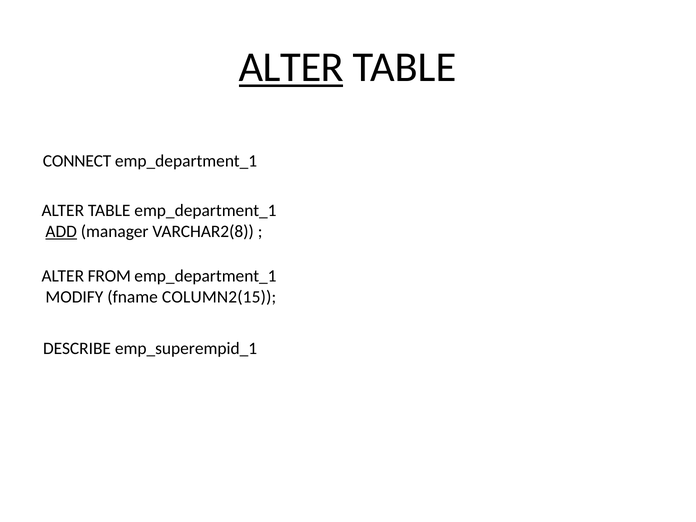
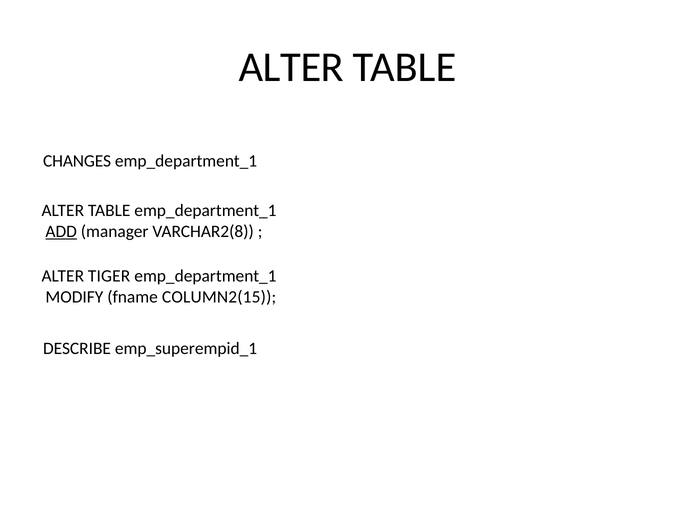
ALTER at (291, 67) underline: present -> none
CONNECT: CONNECT -> CHANGES
FROM: FROM -> TIGER
